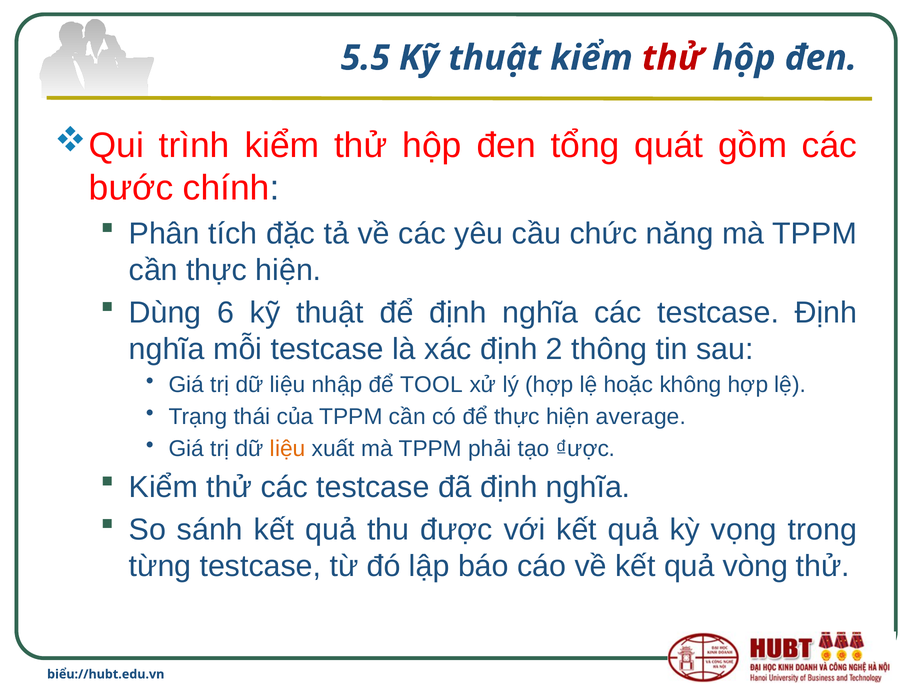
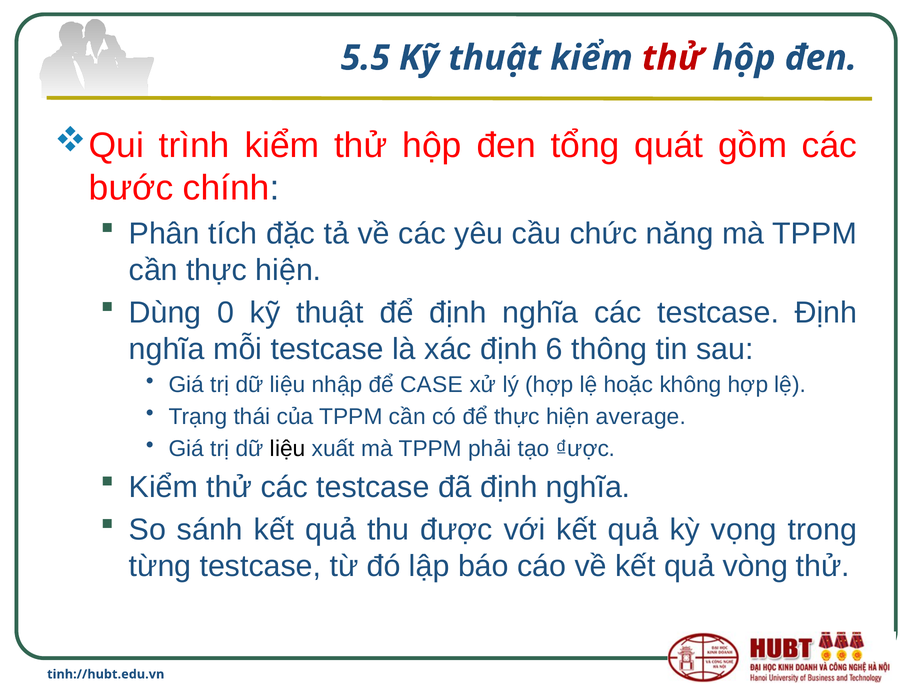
6: 6 -> 0
2: 2 -> 6
TOOL: TOOL -> CASE
liệu at (288, 449) colour: orange -> black
biểu://hubt.edu.vn: biểu://hubt.edu.vn -> tinh://hubt.edu.vn
